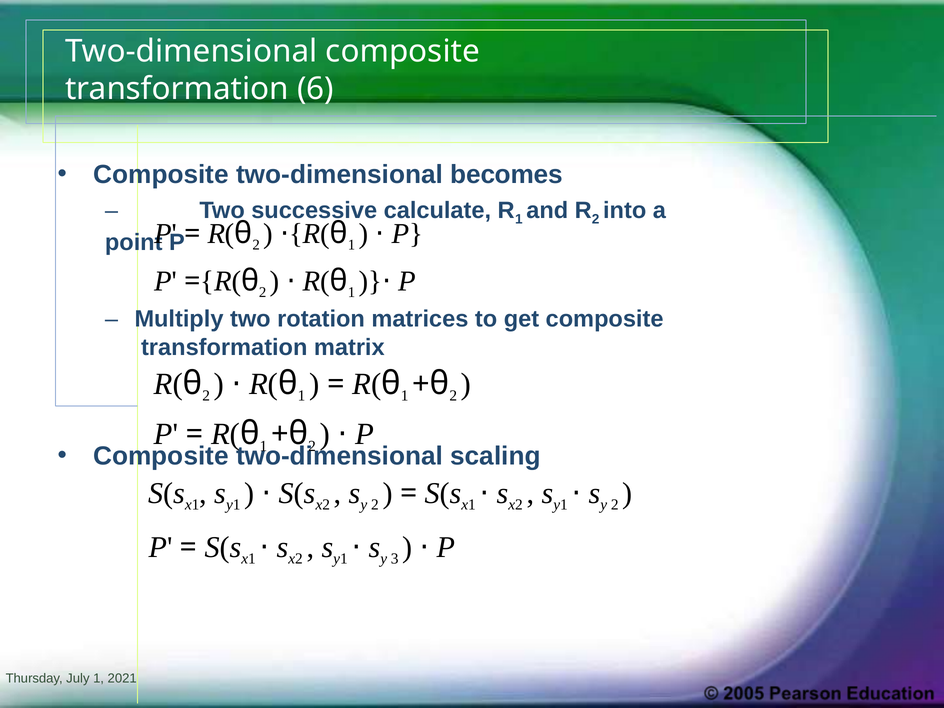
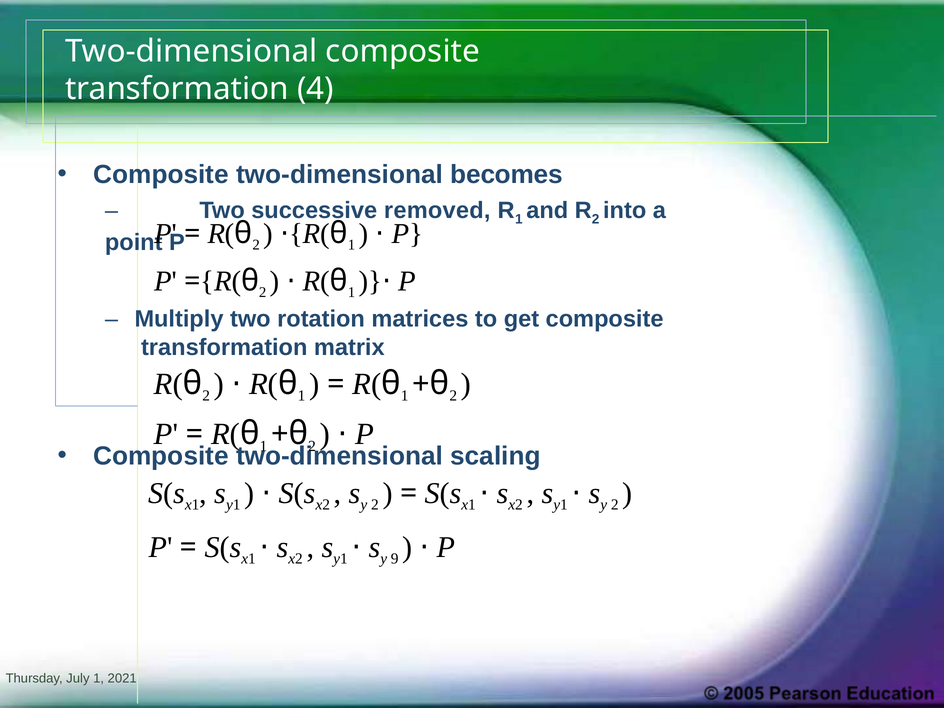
6: 6 -> 4
calculate: calculate -> removed
3: 3 -> 9
